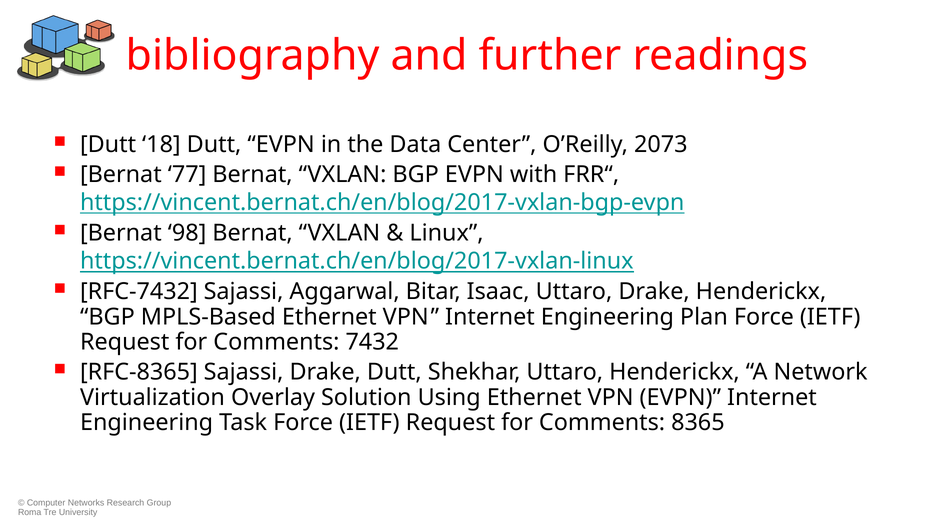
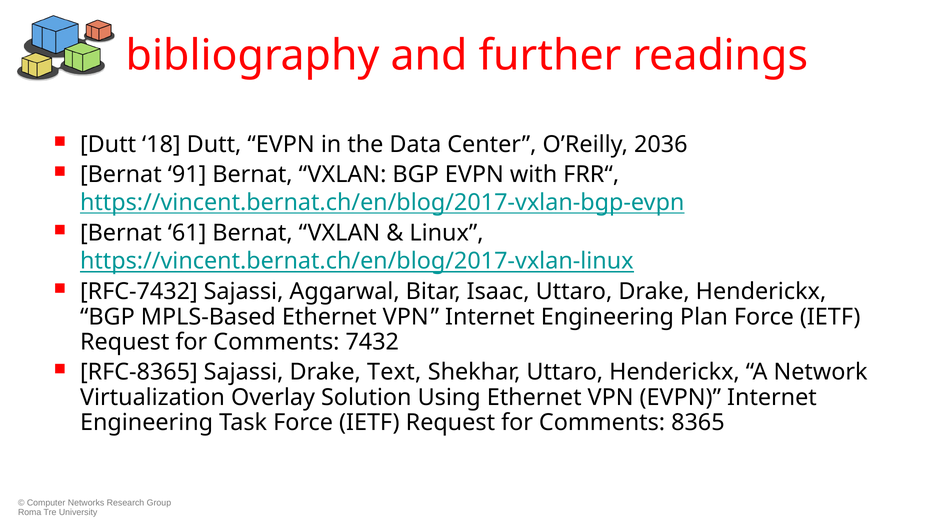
2073: 2073 -> 2036
77: 77 -> 91
98: 98 -> 61
Drake Dutt: Dutt -> Text
